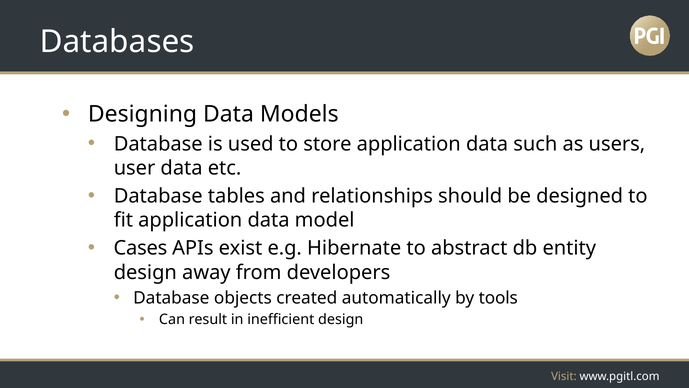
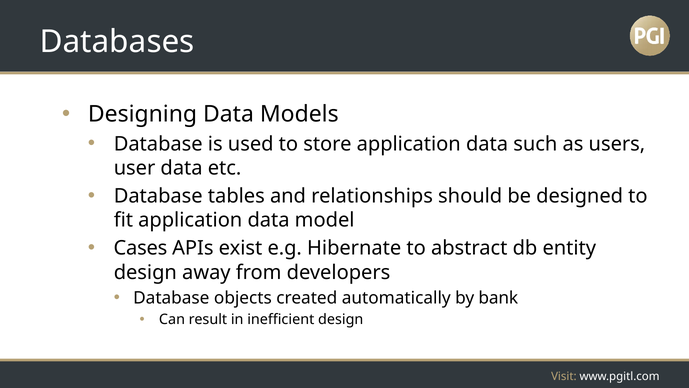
tools: tools -> bank
